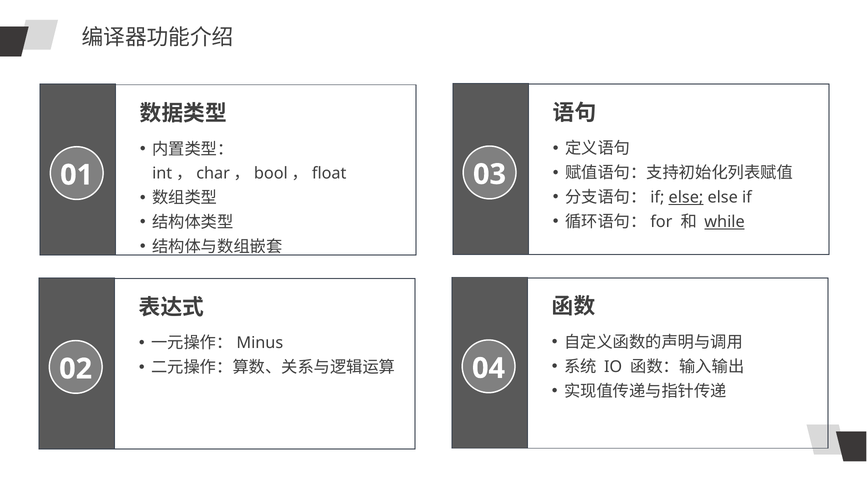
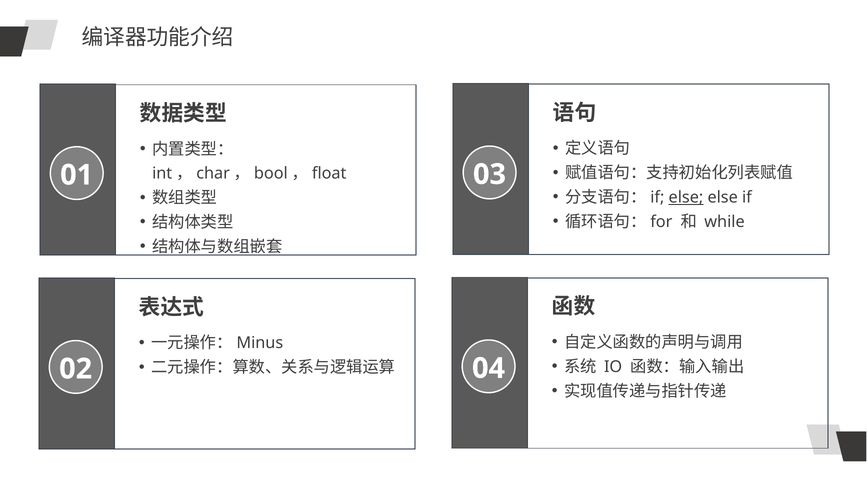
while underline: present -> none
